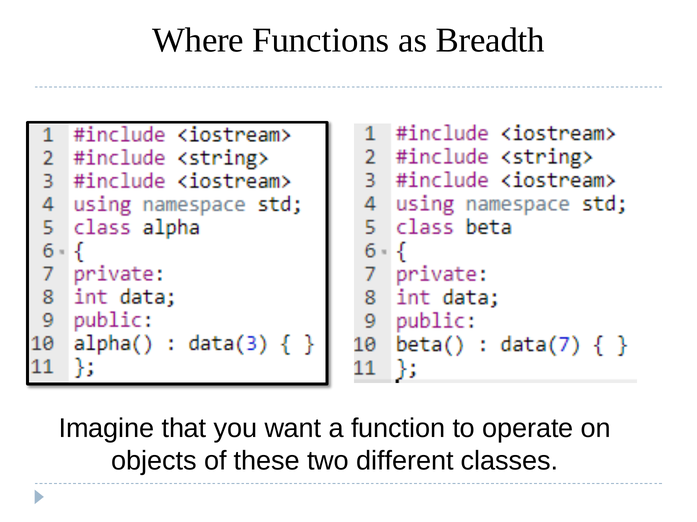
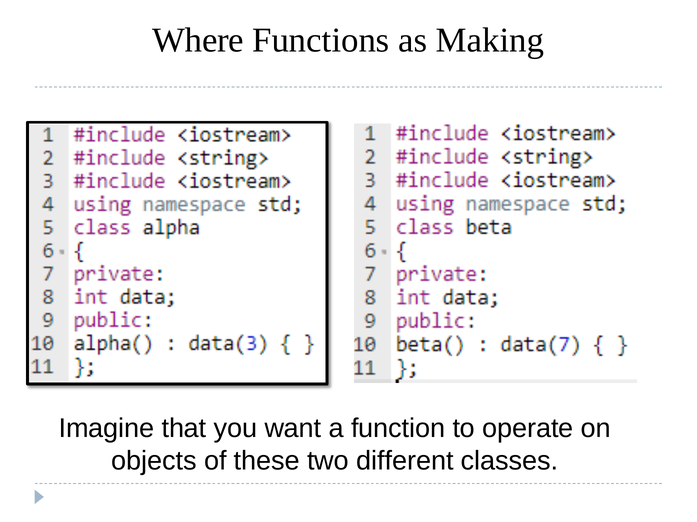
Breadth: Breadth -> Making
